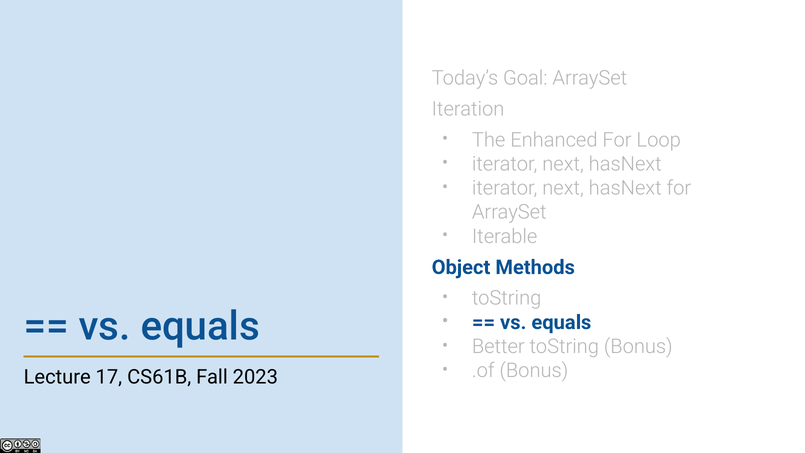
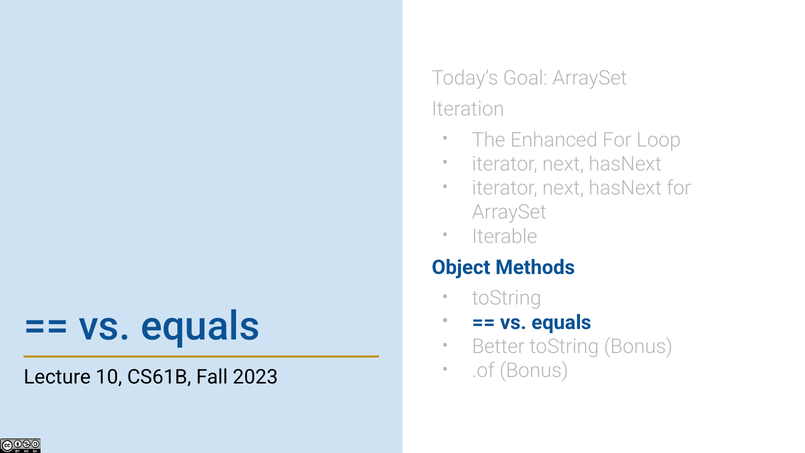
17: 17 -> 10
